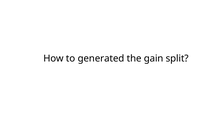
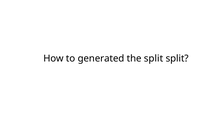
the gain: gain -> split
